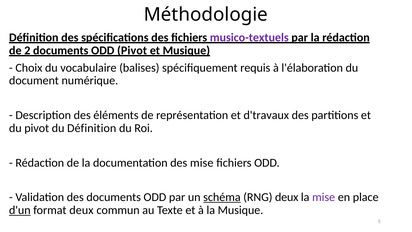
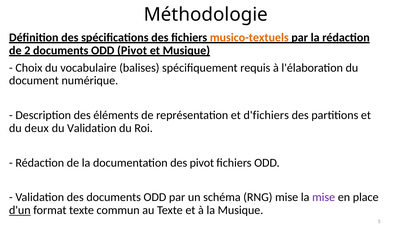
musico-textuels colour: purple -> orange
d'travaux: d'travaux -> d'fichiers
du pivot: pivot -> deux
du Définition: Définition -> Validation
des mise: mise -> pivot
schéma underline: present -> none
RNG deux: deux -> mise
format deux: deux -> texte
